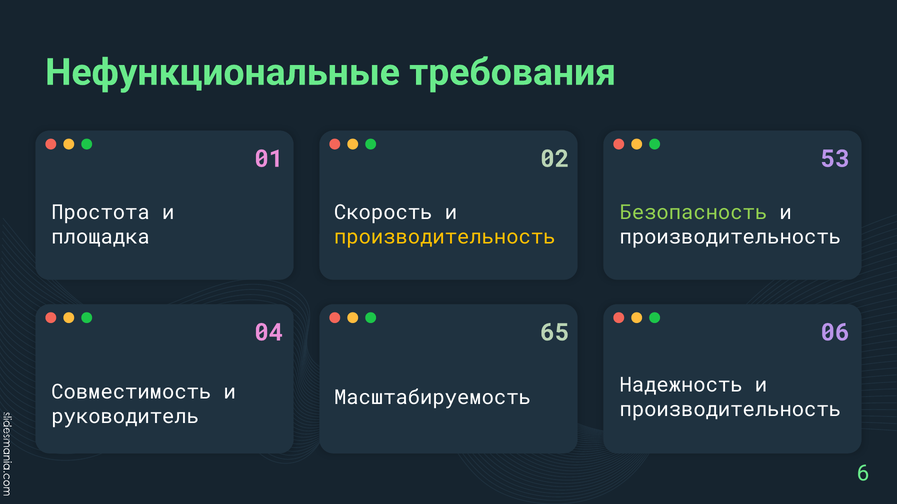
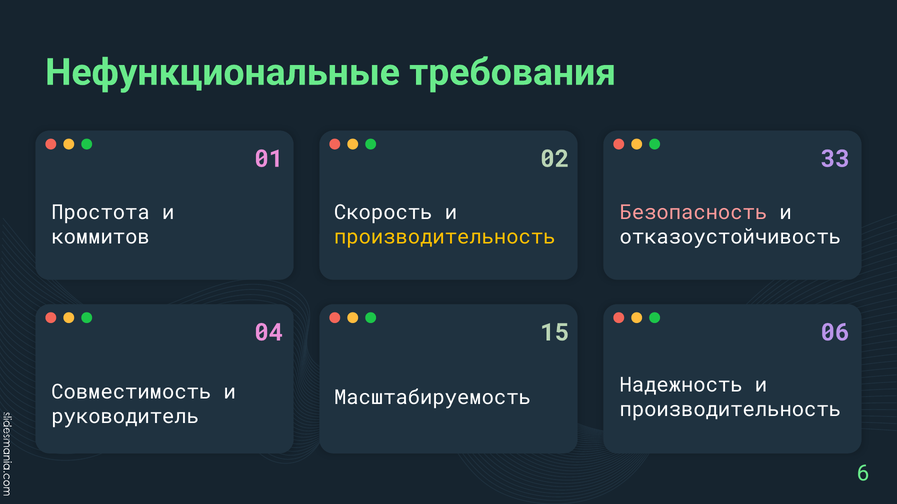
53: 53 -> 33
Безопасность colour: light green -> pink
площадка: площадка -> коммитов
производительность at (730, 237): производительность -> отказоустойчивость
65: 65 -> 15
